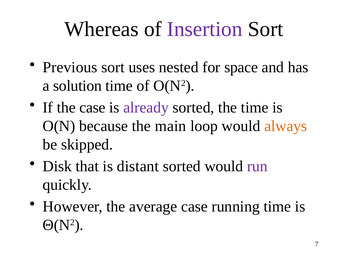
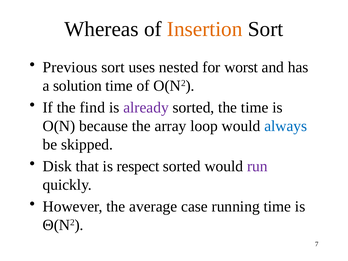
Insertion colour: purple -> orange
space: space -> worst
the case: case -> find
main: main -> array
always colour: orange -> blue
distant: distant -> respect
